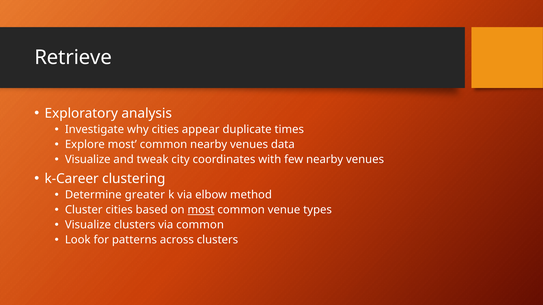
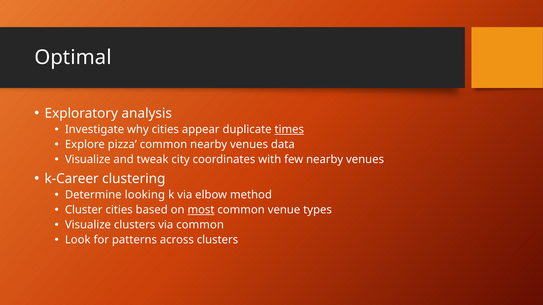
Retrieve: Retrieve -> Optimal
times underline: none -> present
Explore most: most -> pizza
greater: greater -> looking
